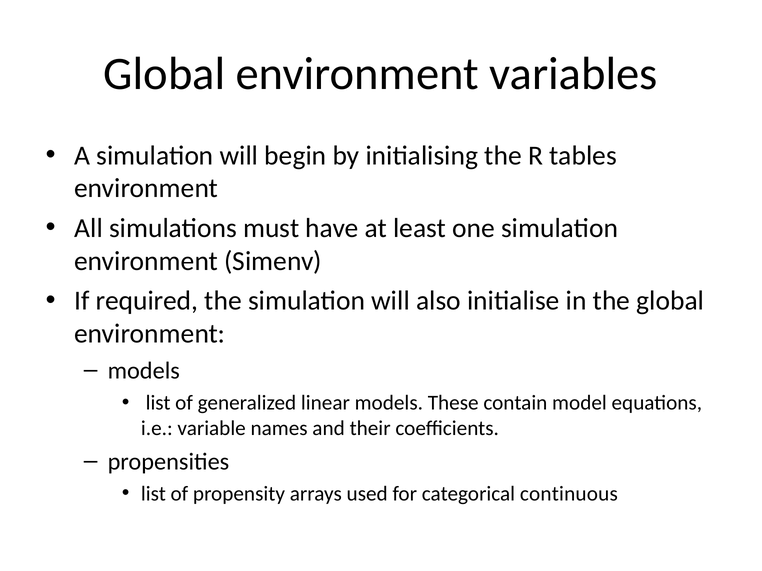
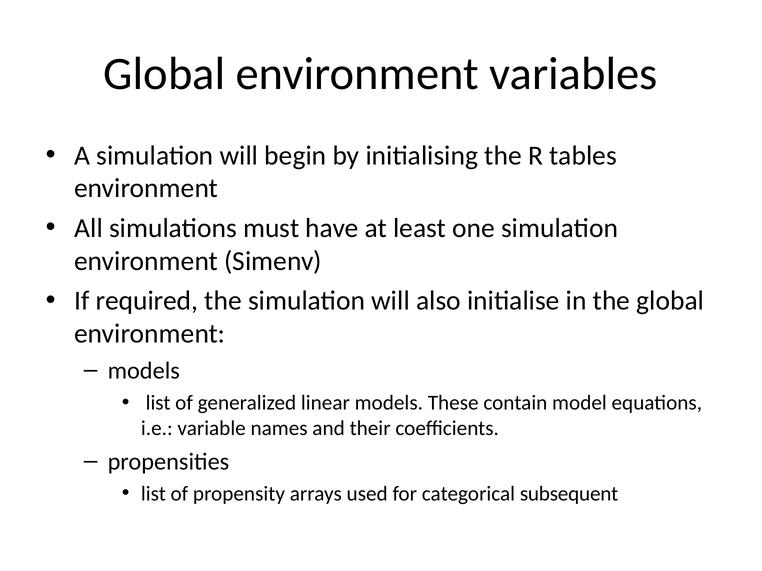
continuous: continuous -> subsequent
